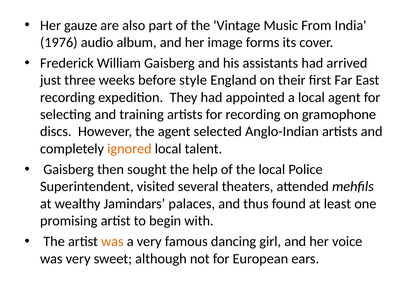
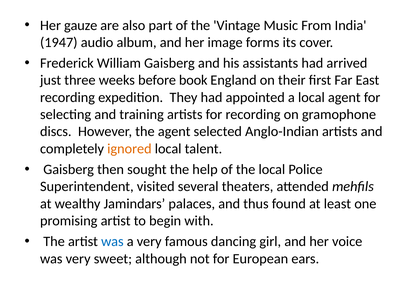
1976: 1976 -> 1947
style: style -> book
was at (112, 242) colour: orange -> blue
